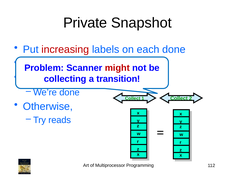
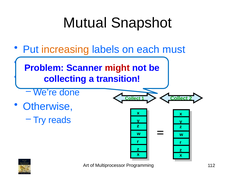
Private: Private -> Mutual
increasing colour: red -> orange
each done: done -> must
